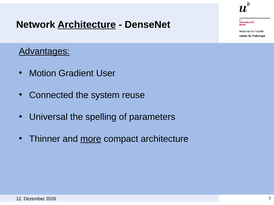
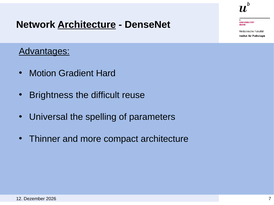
User: User -> Hard
Connected: Connected -> Brightness
system: system -> difficult
more underline: present -> none
